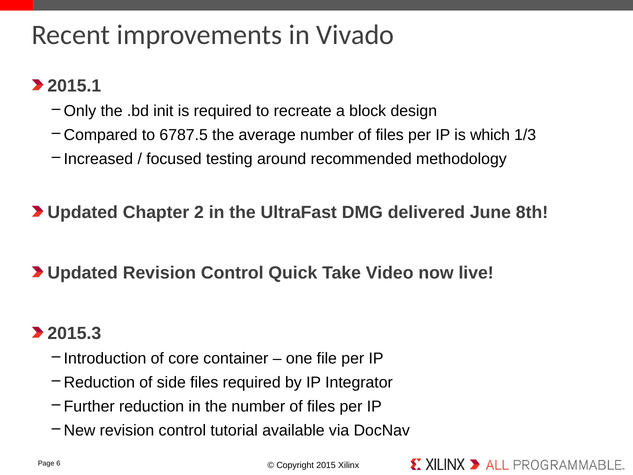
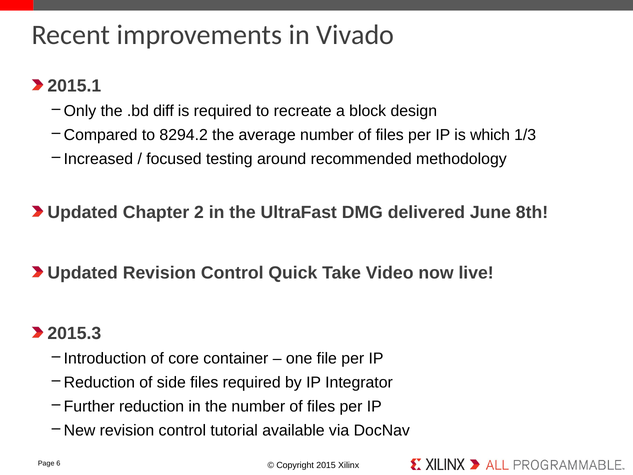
init: init -> diff
6787.5: 6787.5 -> 8294.2
